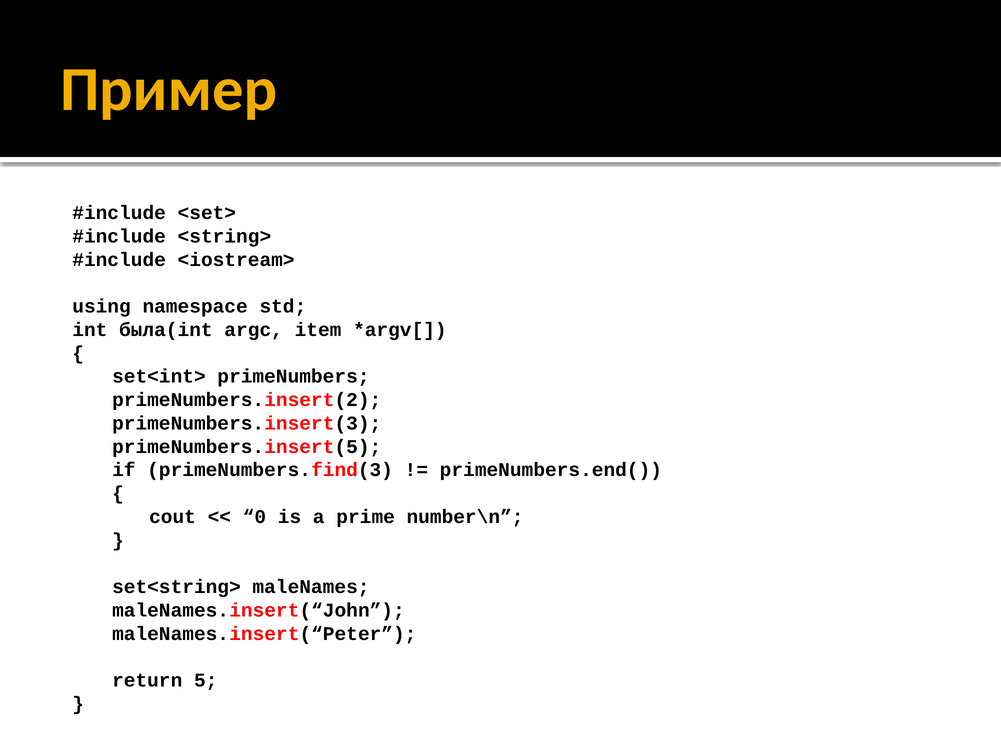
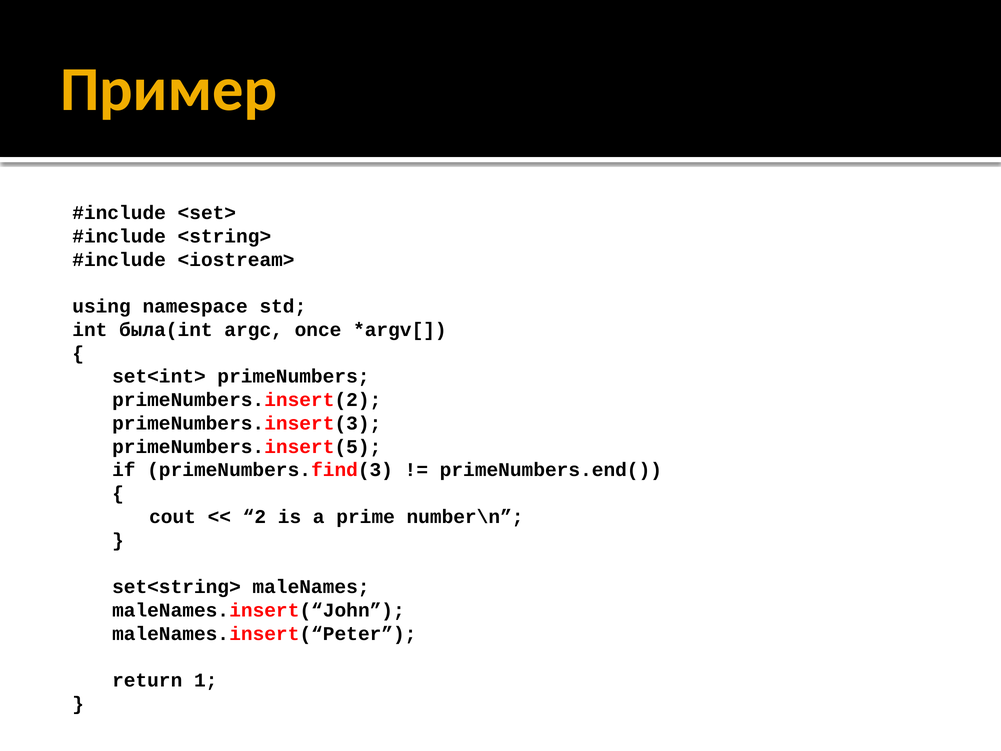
item: item -> once
0: 0 -> 2
5: 5 -> 1
